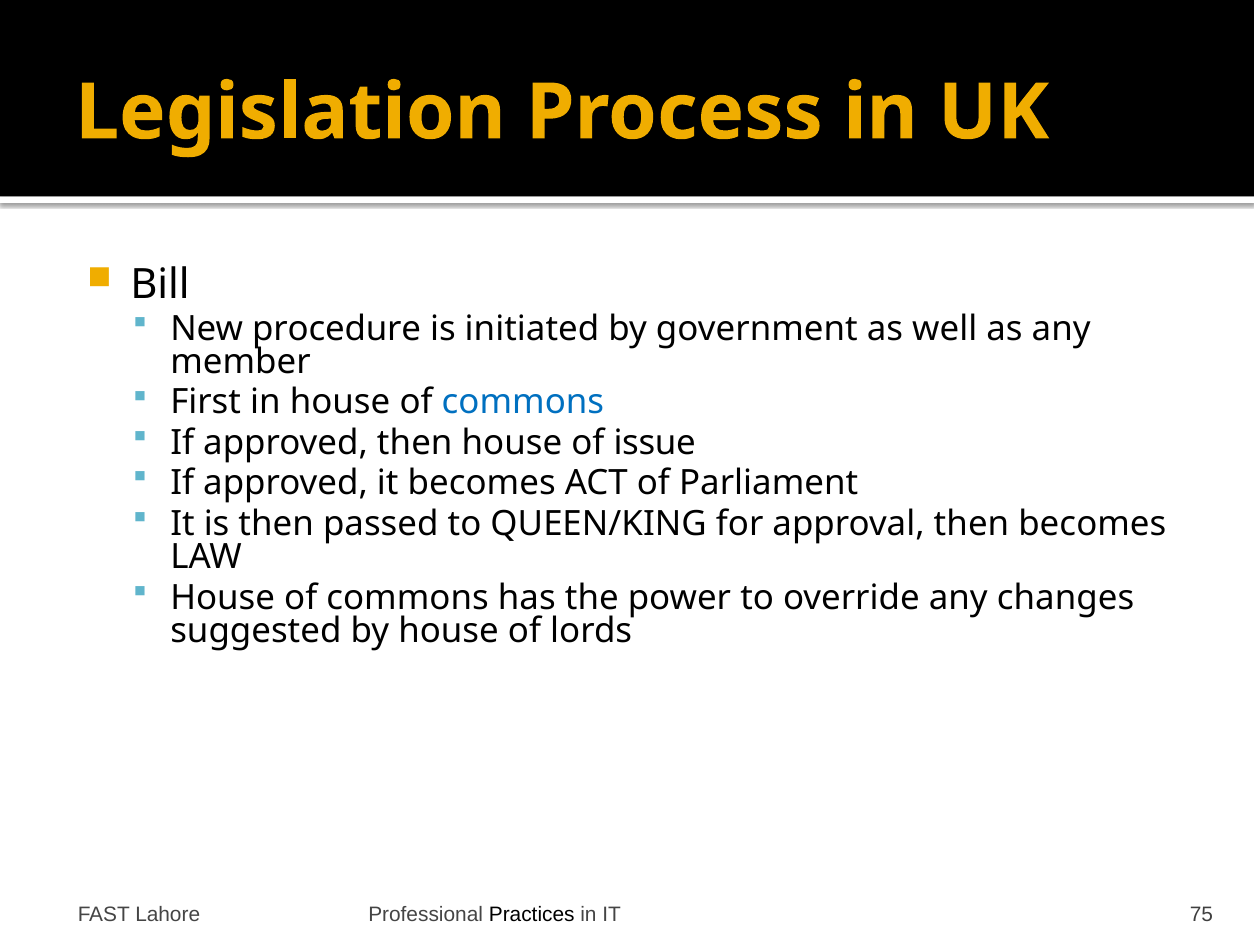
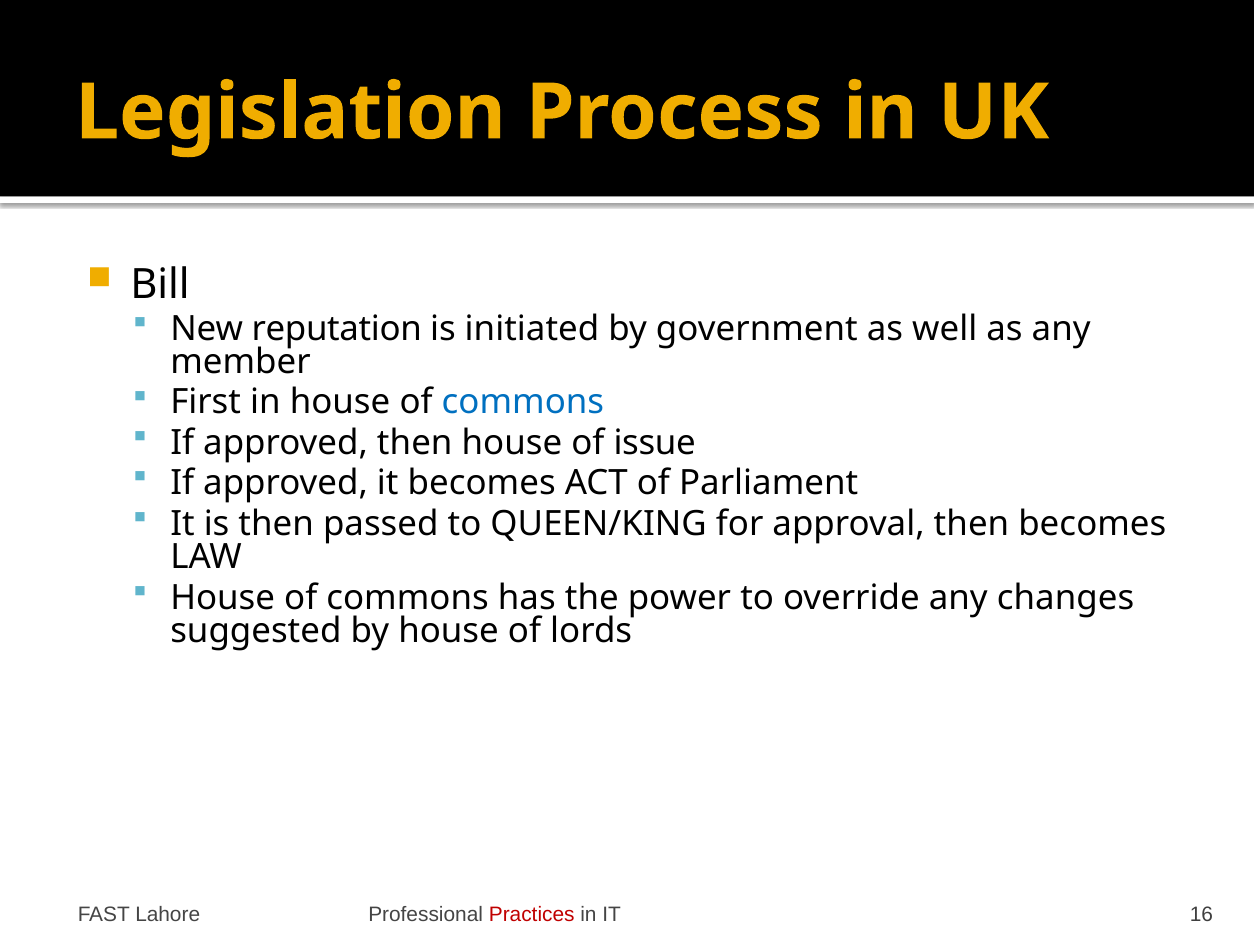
procedure: procedure -> reputation
Practices colour: black -> red
75: 75 -> 16
